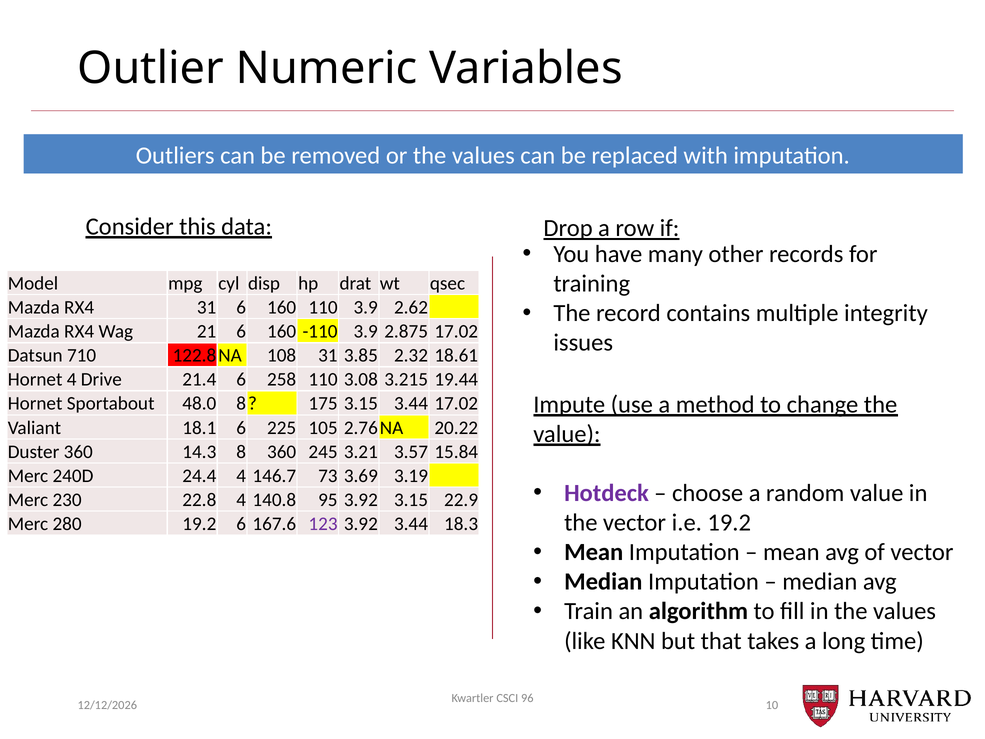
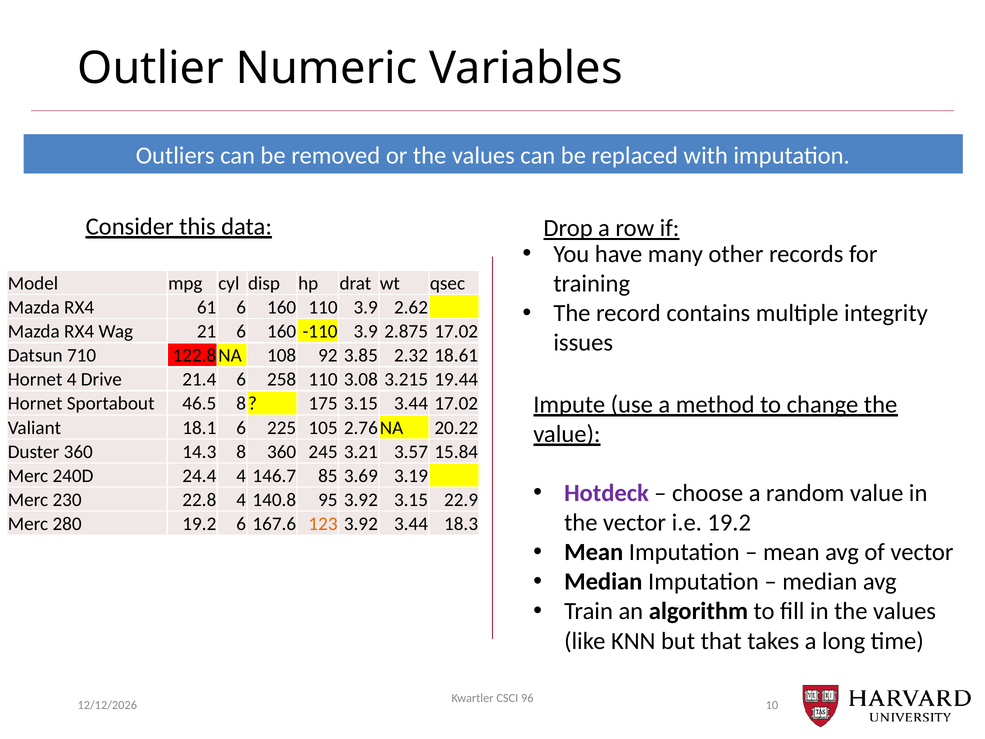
RX4 31: 31 -> 61
108 31: 31 -> 92
48.0: 48.0 -> 46.5
73: 73 -> 85
123 colour: purple -> orange
